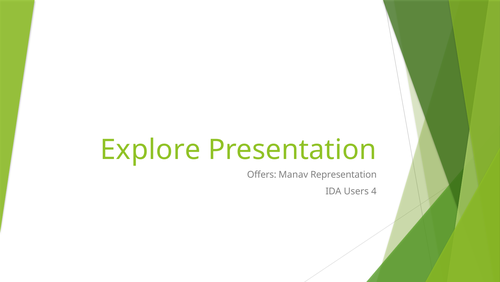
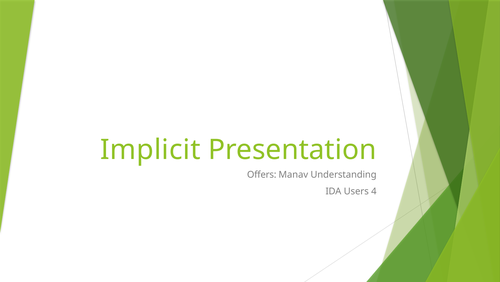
Explore: Explore -> Implicit
Representation: Representation -> Understanding
